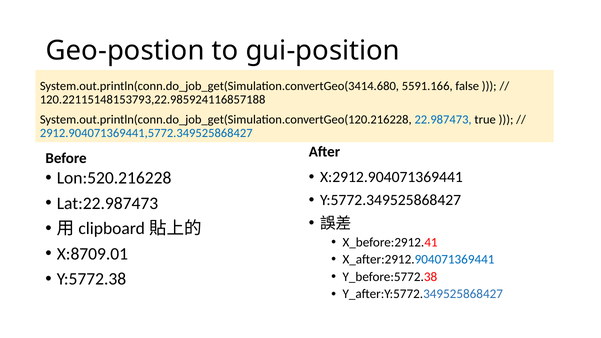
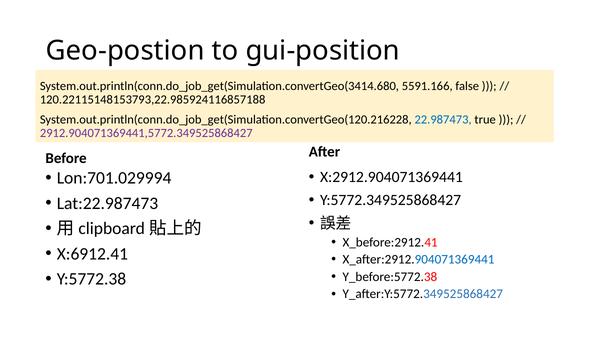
2912.904071369441,5772.349525868427 colour: blue -> purple
Lon:520.216228: Lon:520.216228 -> Lon:701.029994
X:8709.01: X:8709.01 -> X:6912.41
